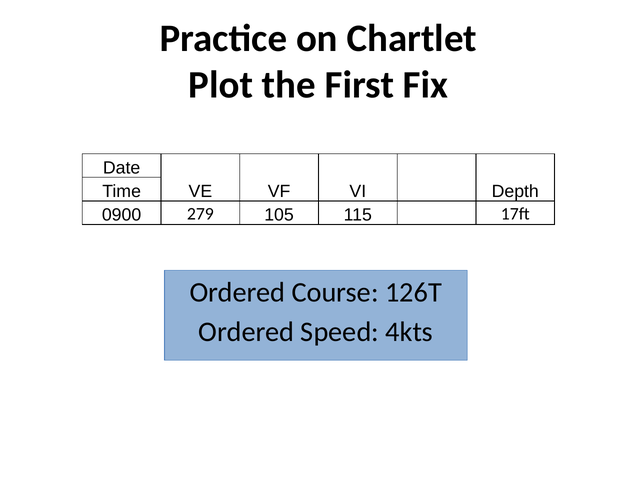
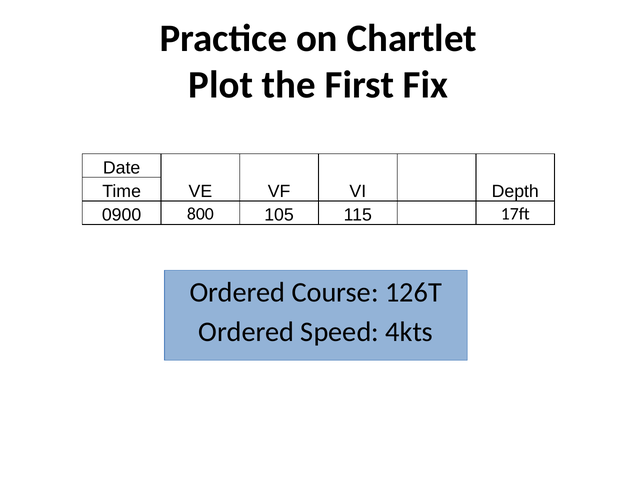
279: 279 -> 800
